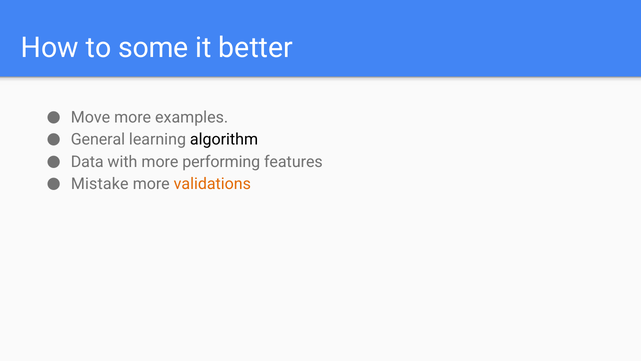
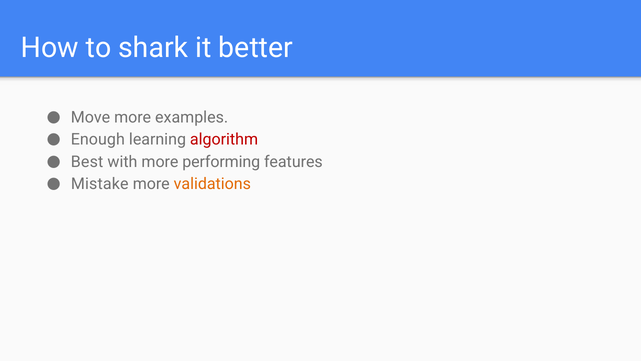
some: some -> shark
General: General -> Enough
algorithm colour: black -> red
Data: Data -> Best
